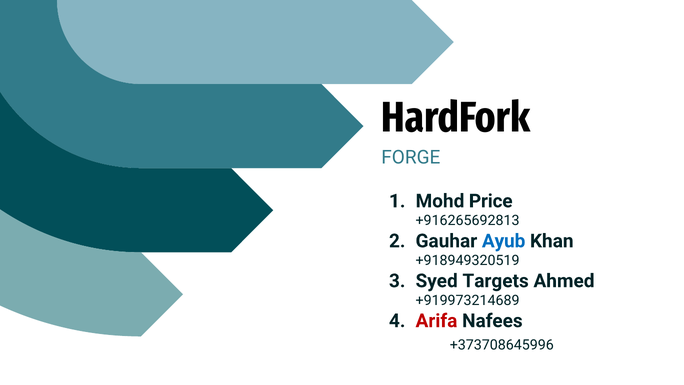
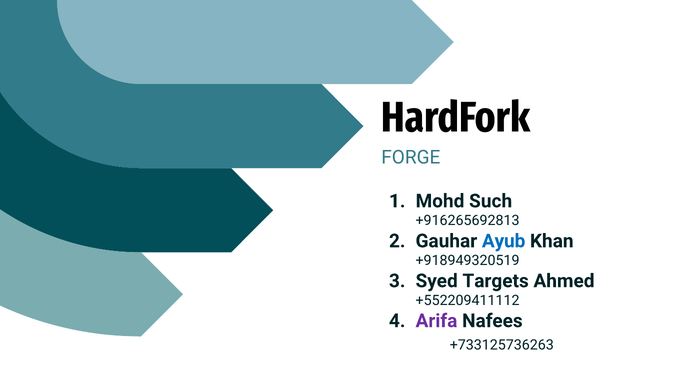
Price: Price -> Such
+919973214689: +919973214689 -> +552209411112
Arifa colour: red -> purple
+373708645996: +373708645996 -> +733125736263
